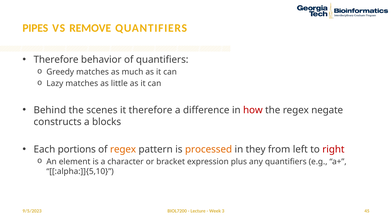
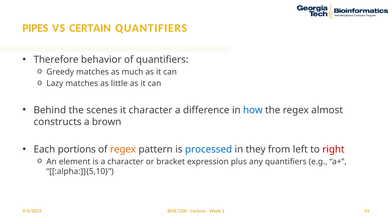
REMOVE: REMOVE -> CERTAIN
it therefore: therefore -> character
how colour: red -> blue
negate: negate -> almost
blocks: blocks -> brown
processed colour: orange -> blue
